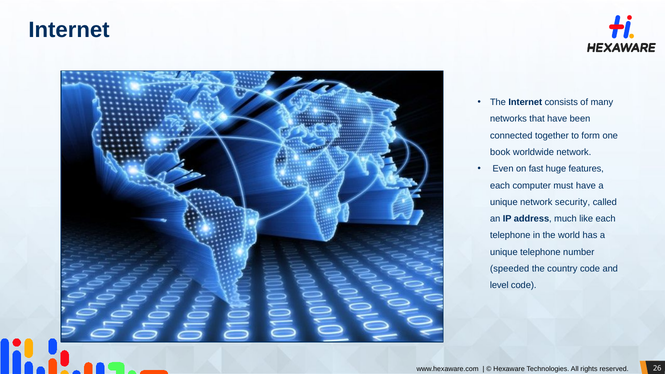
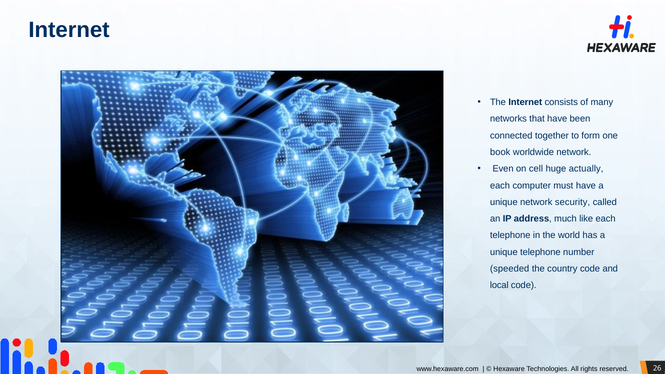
fast: fast -> cell
features: features -> actually
level: level -> local
